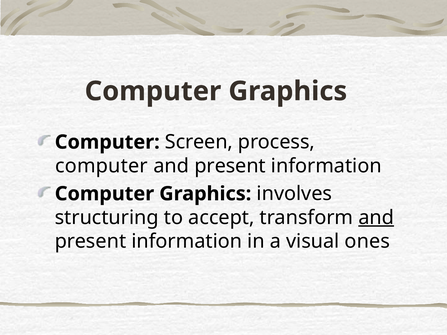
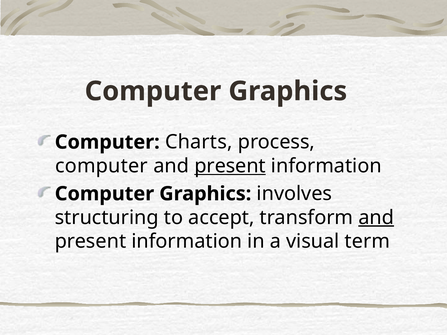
Screen: Screen -> Charts
present at (230, 166) underline: none -> present
ones: ones -> term
